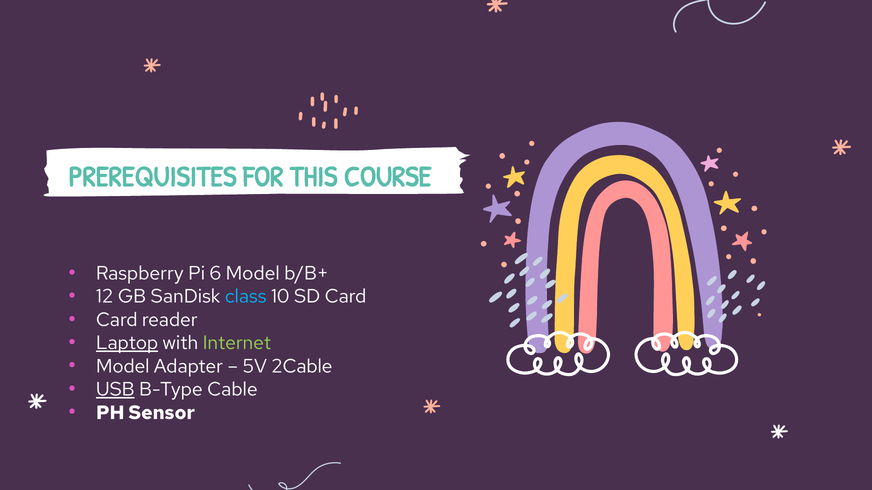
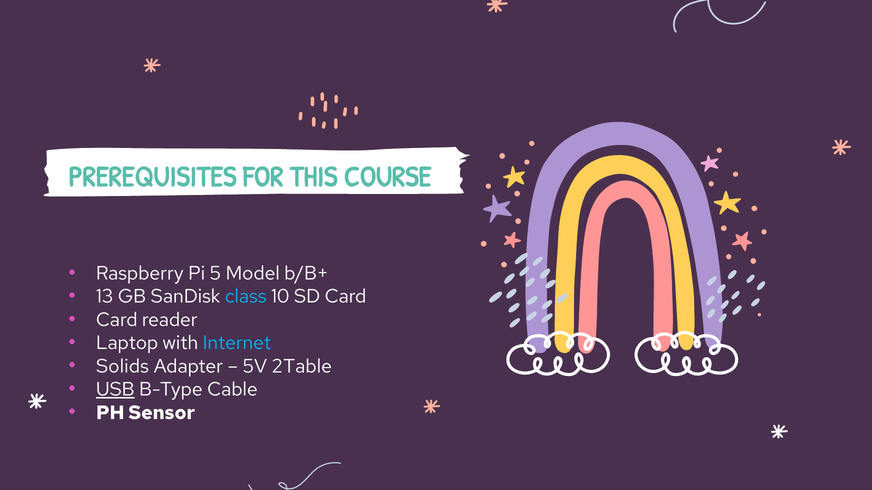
6: 6 -> 5
12: 12 -> 13
Laptop underline: present -> none
Internet colour: light green -> light blue
Model at (123, 367): Model -> Solids
2Cable: 2Cable -> 2Table
